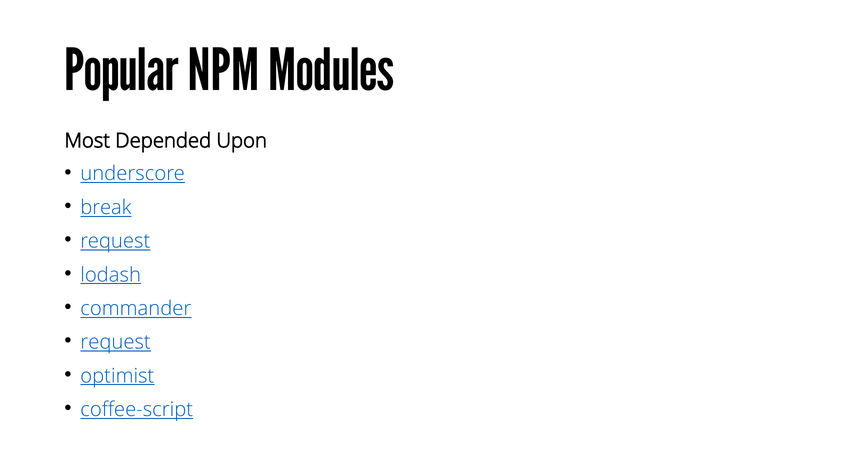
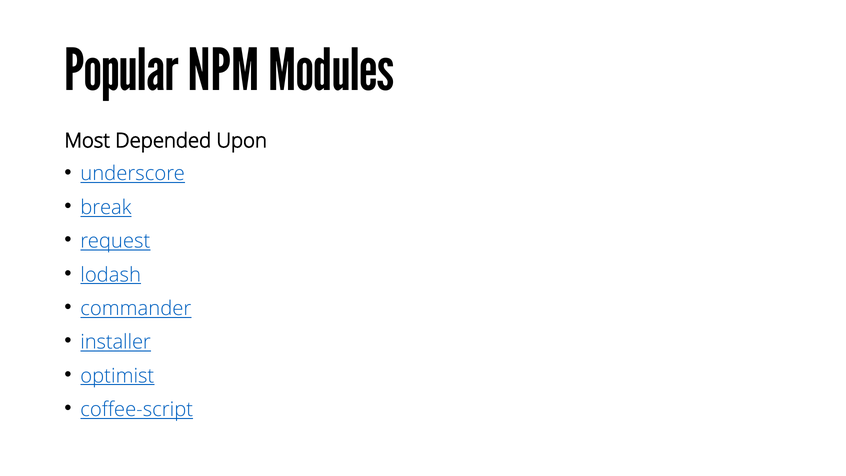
request at (116, 342): request -> installer
